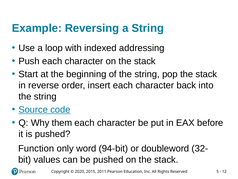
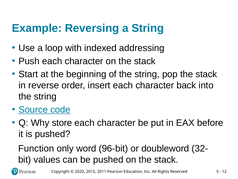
them: them -> store
94-bit: 94-bit -> 96-bit
